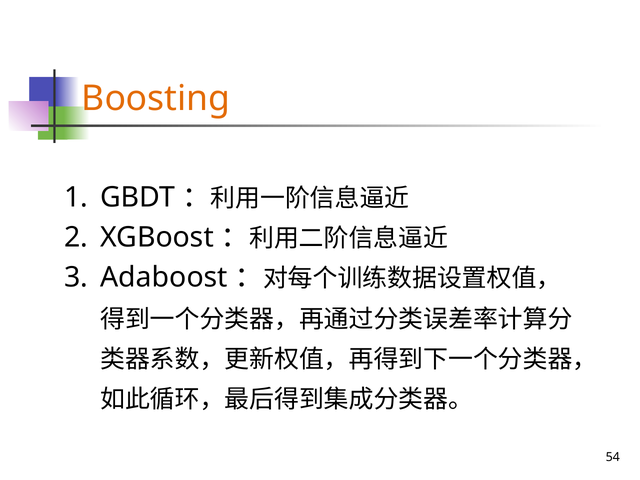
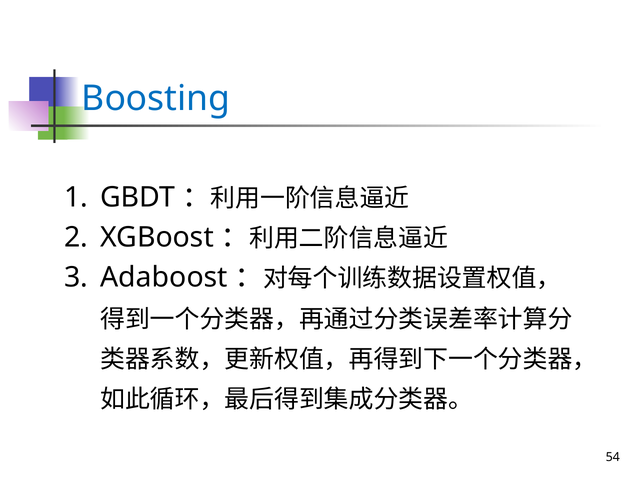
Boosting colour: orange -> blue
